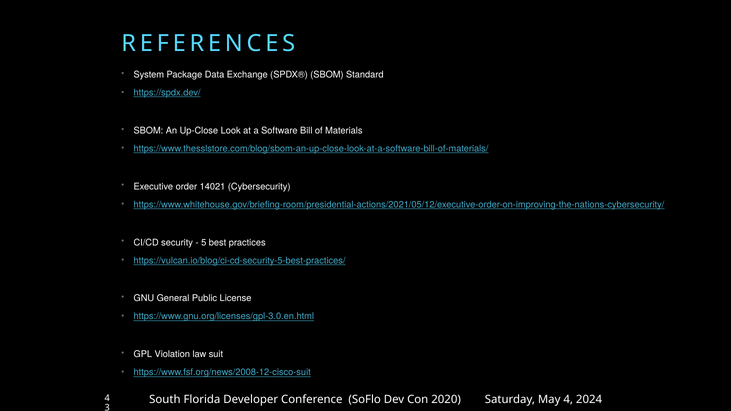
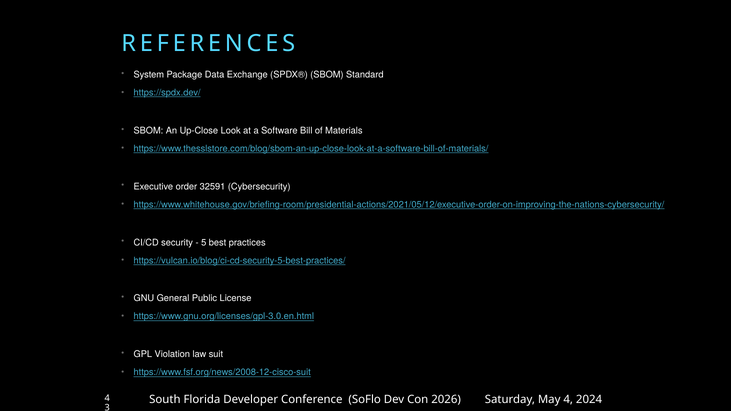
14021: 14021 -> 32591
2020: 2020 -> 2026
